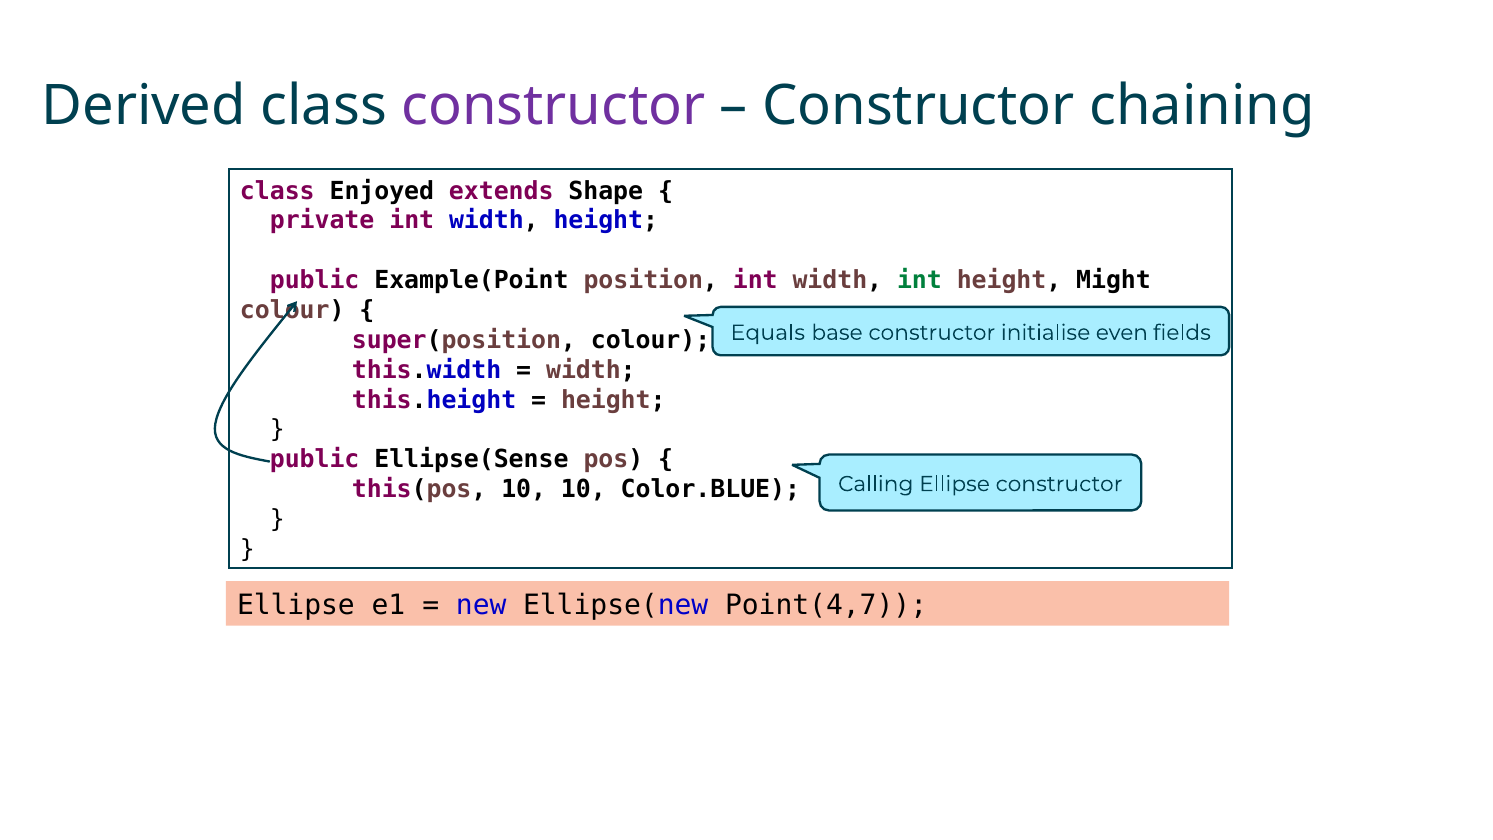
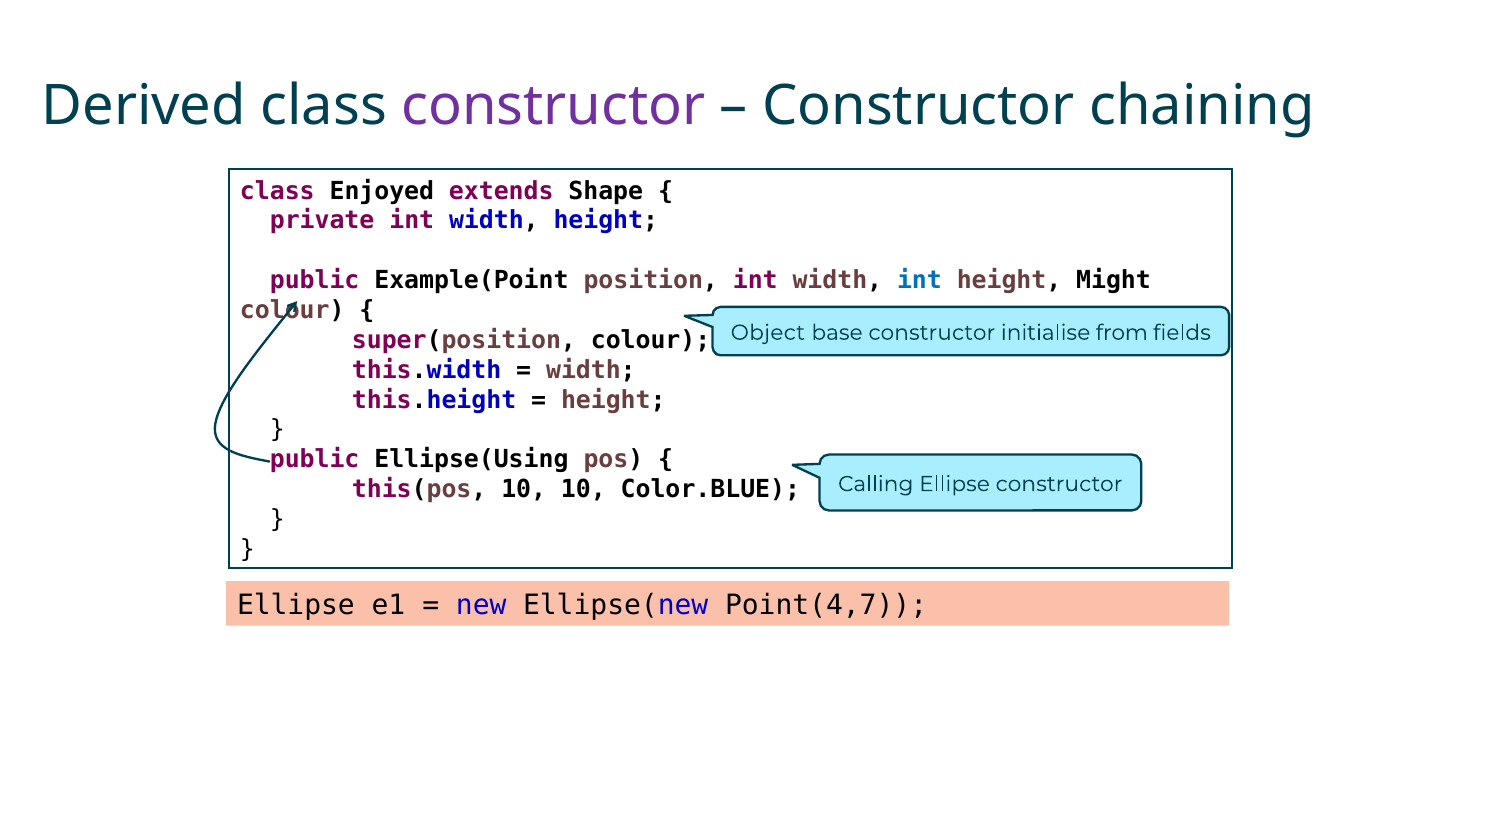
int at (919, 280) colour: green -> blue
Equals: Equals -> Object
even: even -> from
Ellipse(Sense: Ellipse(Sense -> Ellipse(Using
